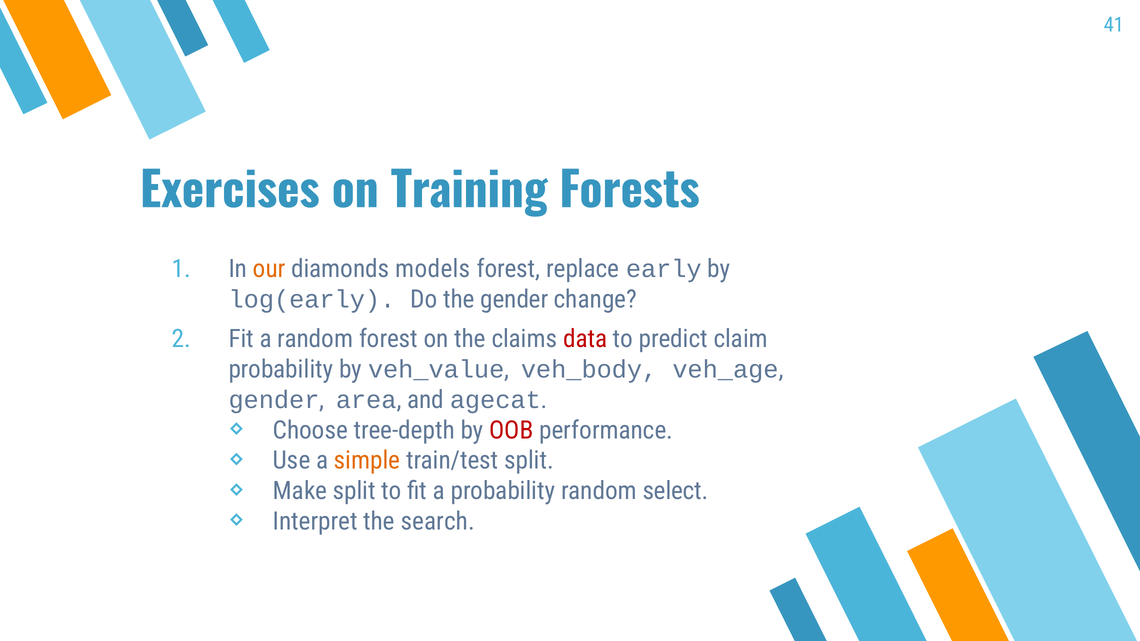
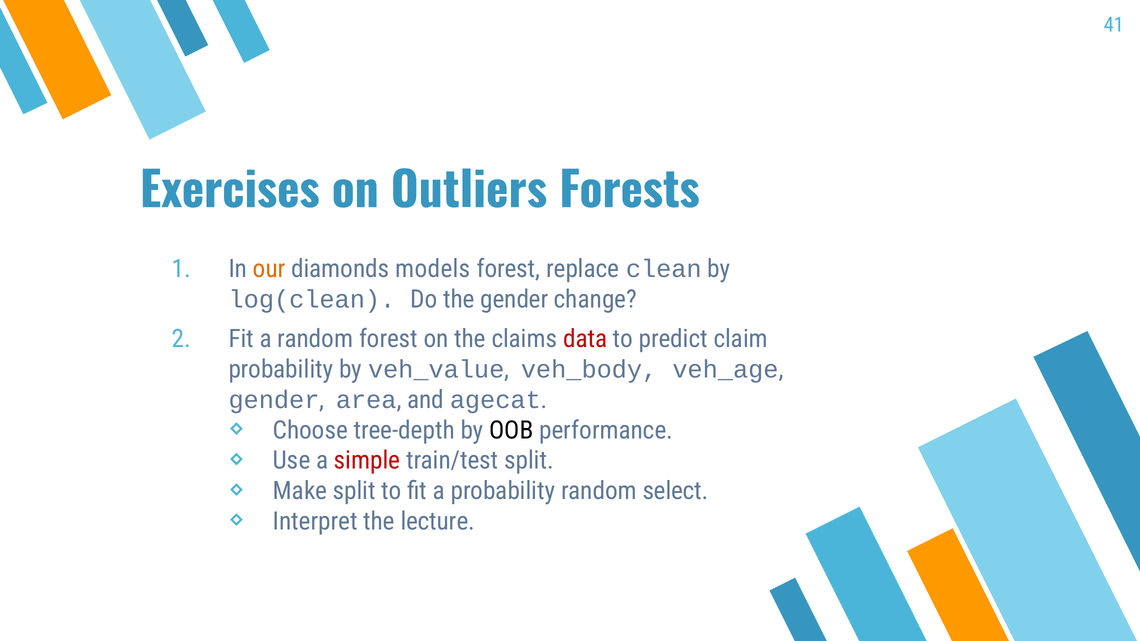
Training: Training -> Outliers
early: early -> clean
log(early: log(early -> log(clean
OOB colour: red -> black
simple colour: orange -> red
search: search -> lecture
